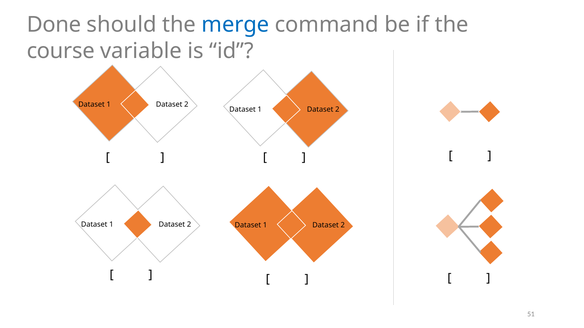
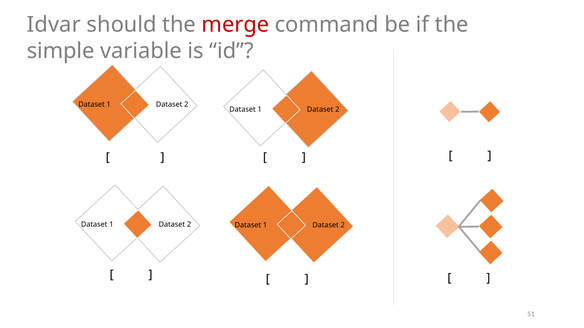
Done: Done -> Idvar
merge colour: blue -> red
course: course -> simple
